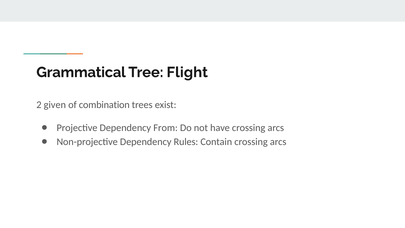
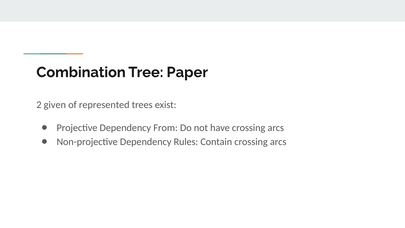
Grammatical: Grammatical -> Combination
Flight: Flight -> Paper
combination: combination -> represented
